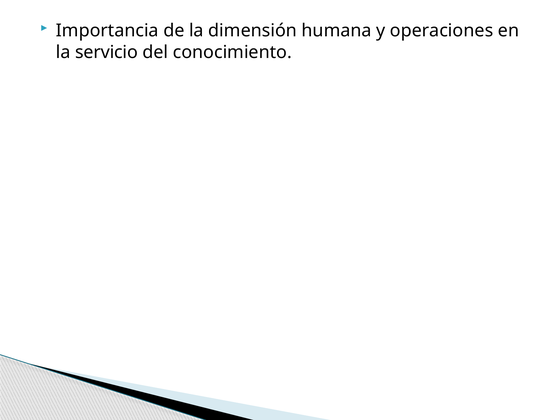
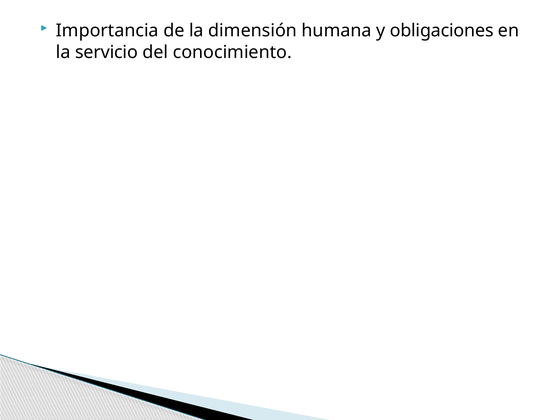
operaciones: operaciones -> obligaciones
